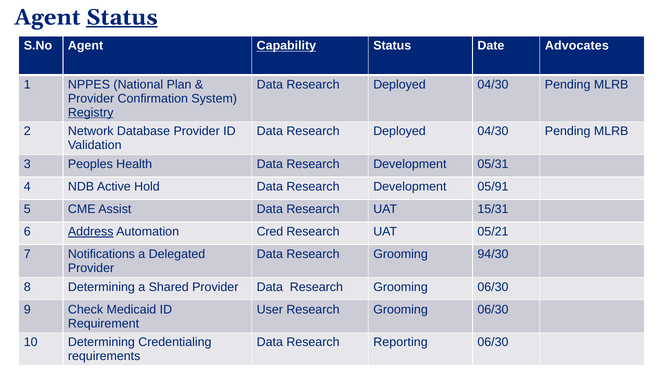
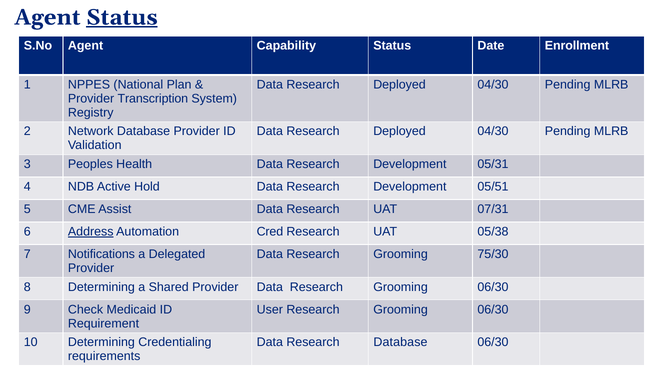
Capability underline: present -> none
Advocates: Advocates -> Enrollment
Confirmation: Confirmation -> Transcription
Registry underline: present -> none
05/91: 05/91 -> 05/51
15/31: 15/31 -> 07/31
05/21: 05/21 -> 05/38
94/30: 94/30 -> 75/30
Research Reporting: Reporting -> Database
